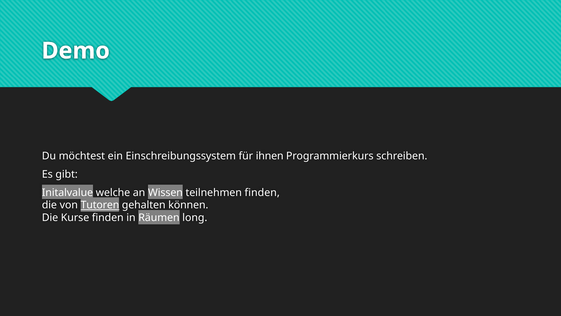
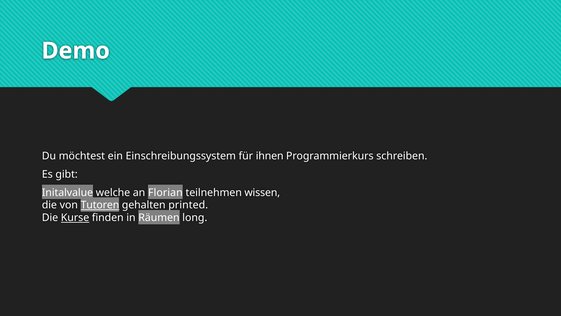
Wissen: Wissen -> Florian
teilnehmen finden: finden -> wissen
können: können -> printed
Kurse underline: none -> present
